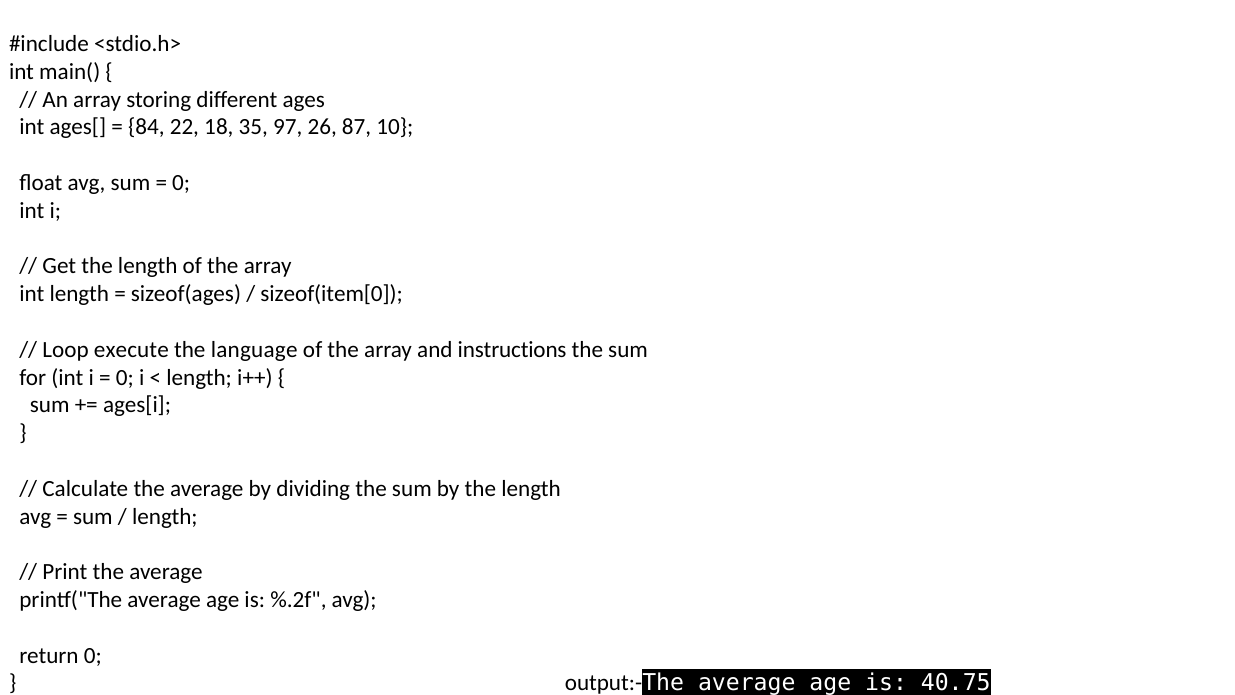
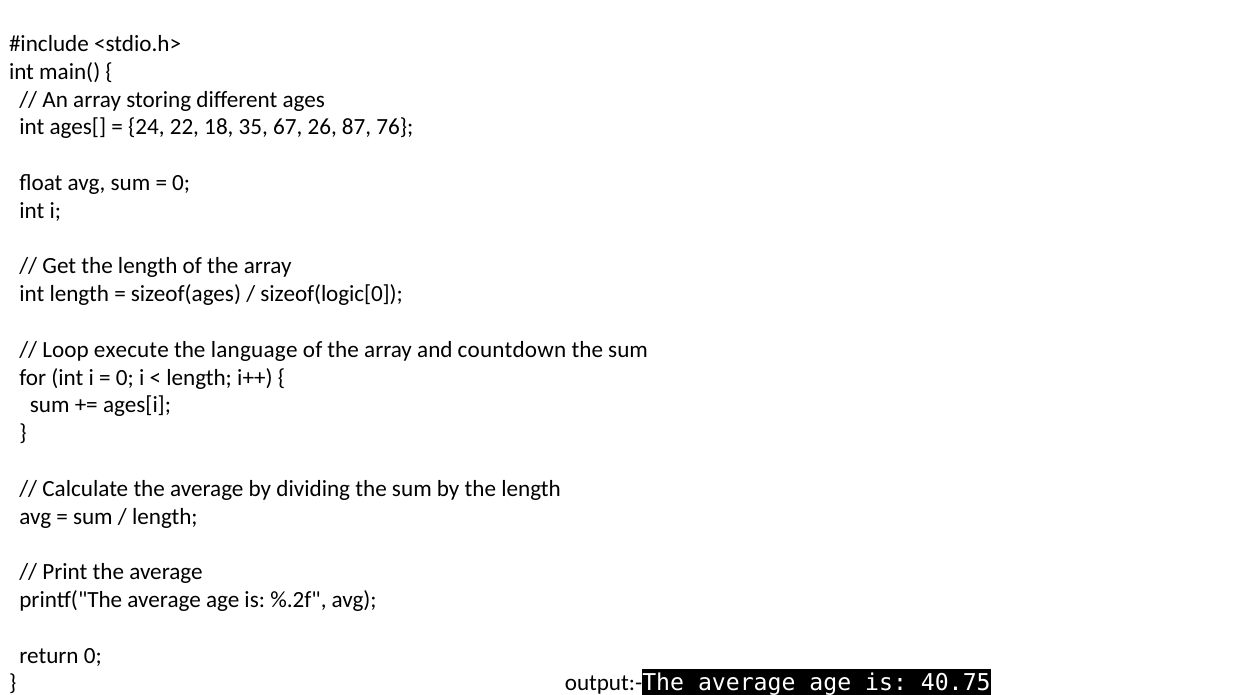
84: 84 -> 24
97: 97 -> 67
10: 10 -> 76
sizeof(item[0: sizeof(item[0 -> sizeof(logic[0
instructions: instructions -> countdown
